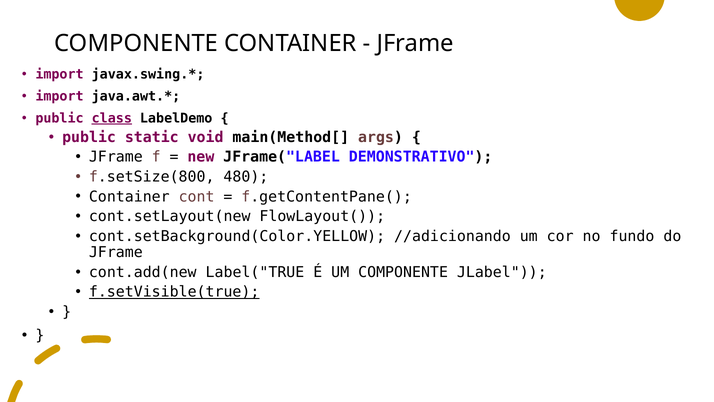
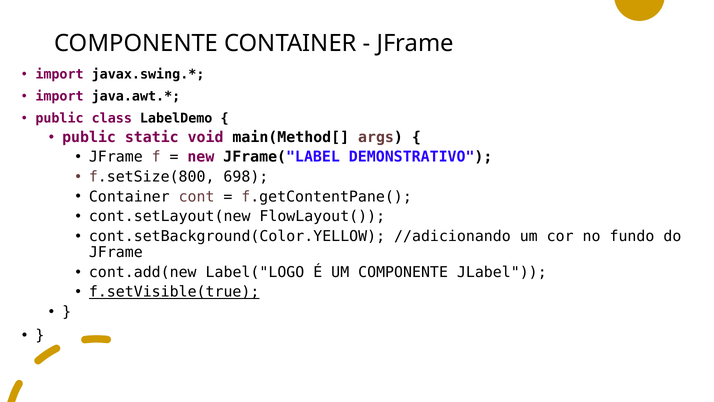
class underline: present -> none
480: 480 -> 698
Label("TRUE: Label("TRUE -> Label("LOGO
